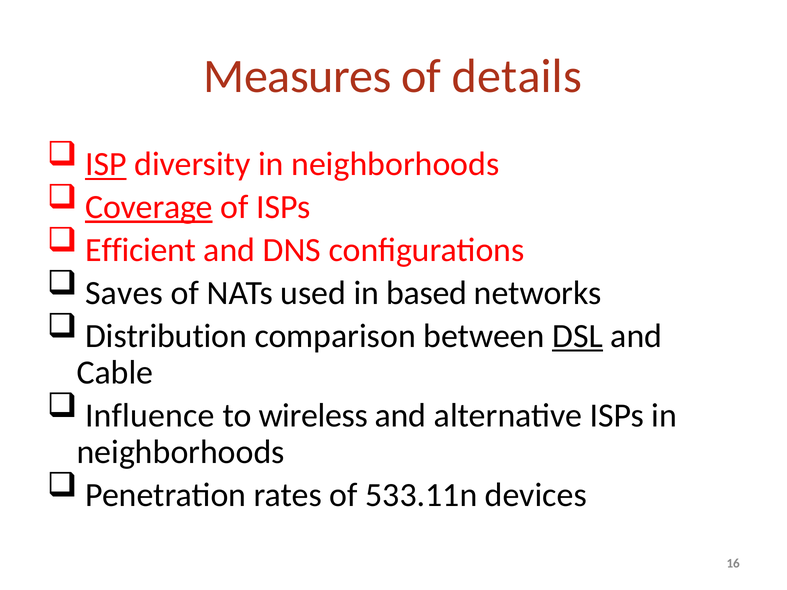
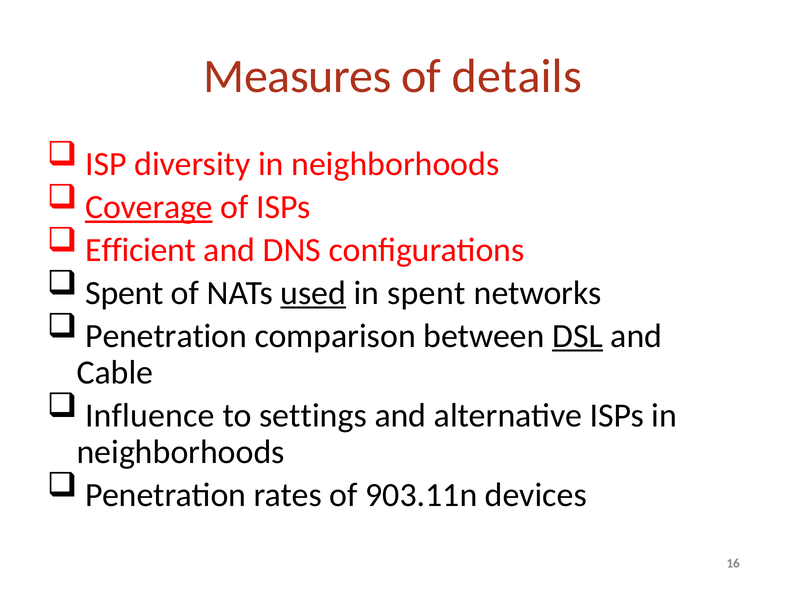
ISP underline: present -> none
Saves at (124, 293): Saves -> Spent
used underline: none -> present
in based: based -> spent
Distribution at (166, 336): Distribution -> Penetration
wireless: wireless -> settings
533.11n: 533.11n -> 903.11n
